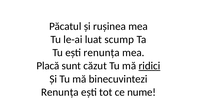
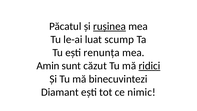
rușinea underline: none -> present
Placă: Placă -> Amin
Renunța at (60, 92): Renunța -> Diamant
nume: nume -> nimic
